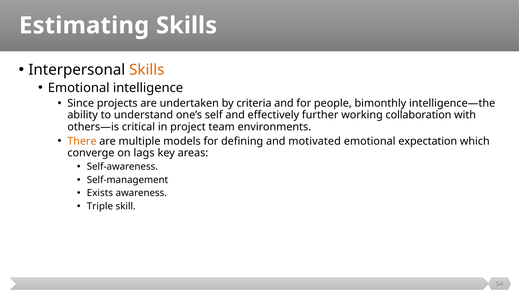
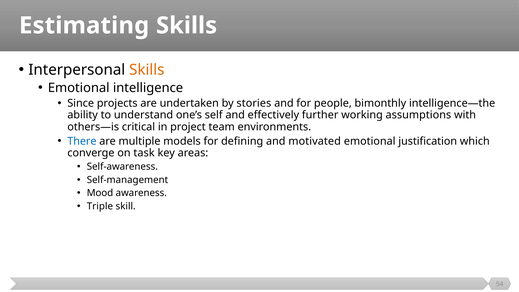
criteria: criteria -> stories
collaboration: collaboration -> assumptions
There colour: orange -> blue
expectation: expectation -> justification
lags: lags -> task
Exists: Exists -> Mood
